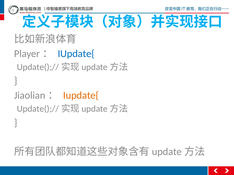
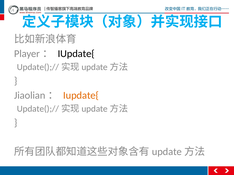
IUpdate{ at (76, 54) colour: blue -> black
